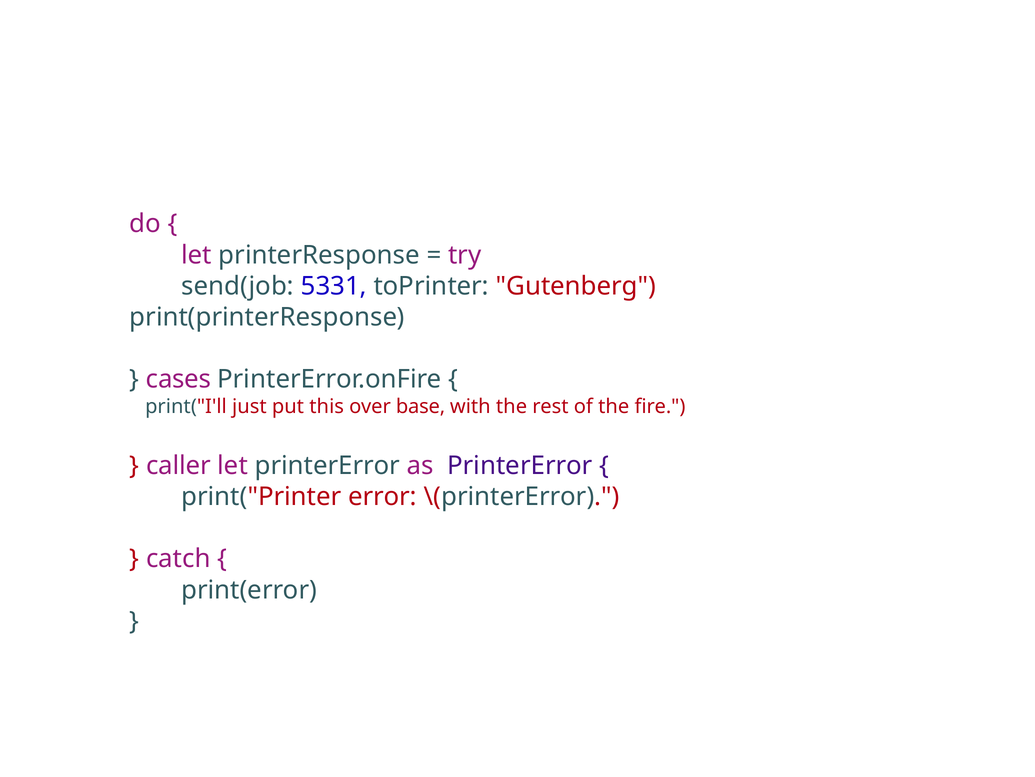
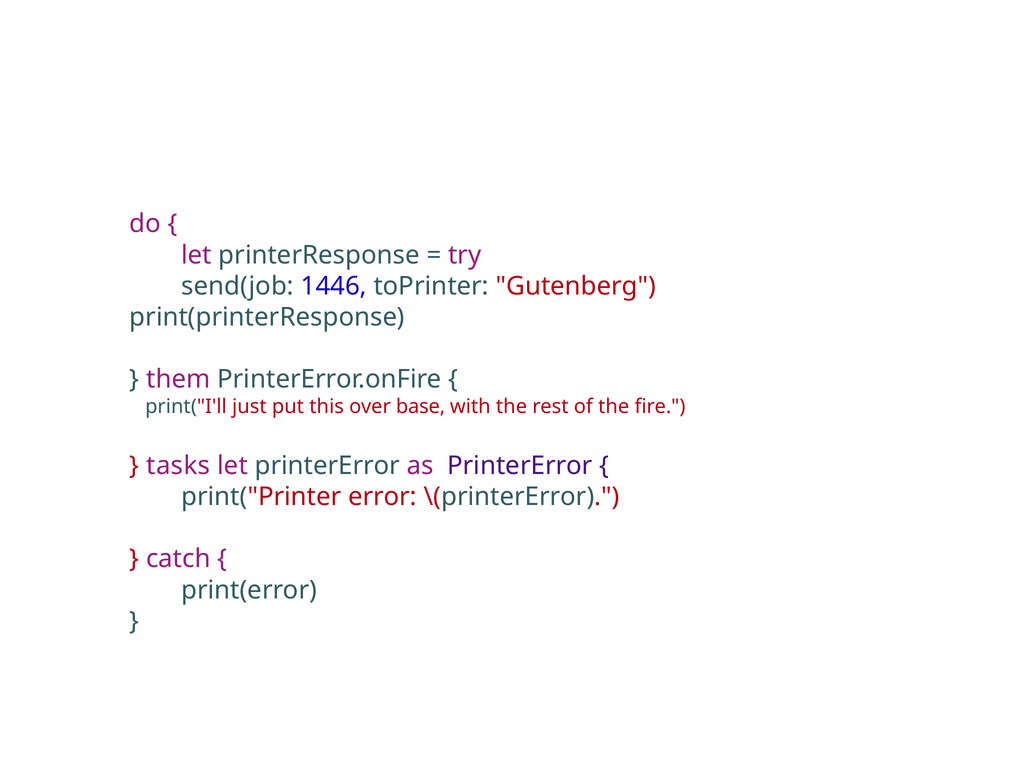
5331: 5331 -> 1446
cases: cases -> them
caller: caller -> tasks
